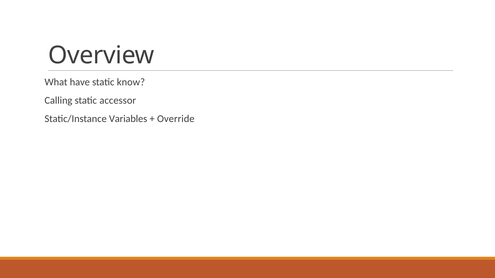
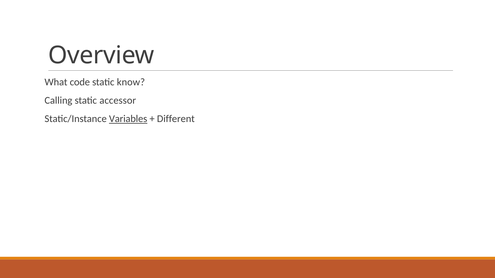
have: have -> code
Variables underline: none -> present
Override: Override -> Different
